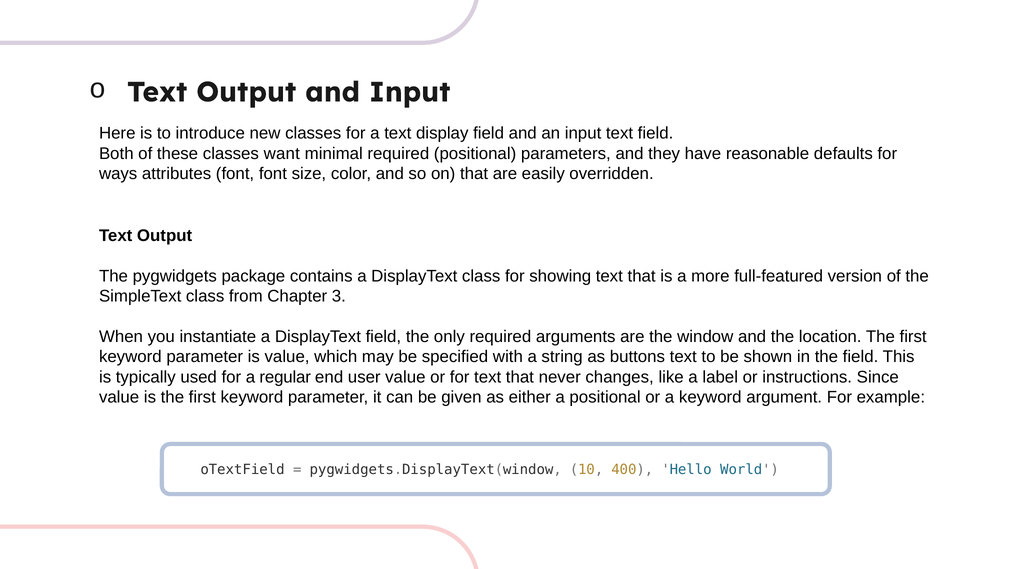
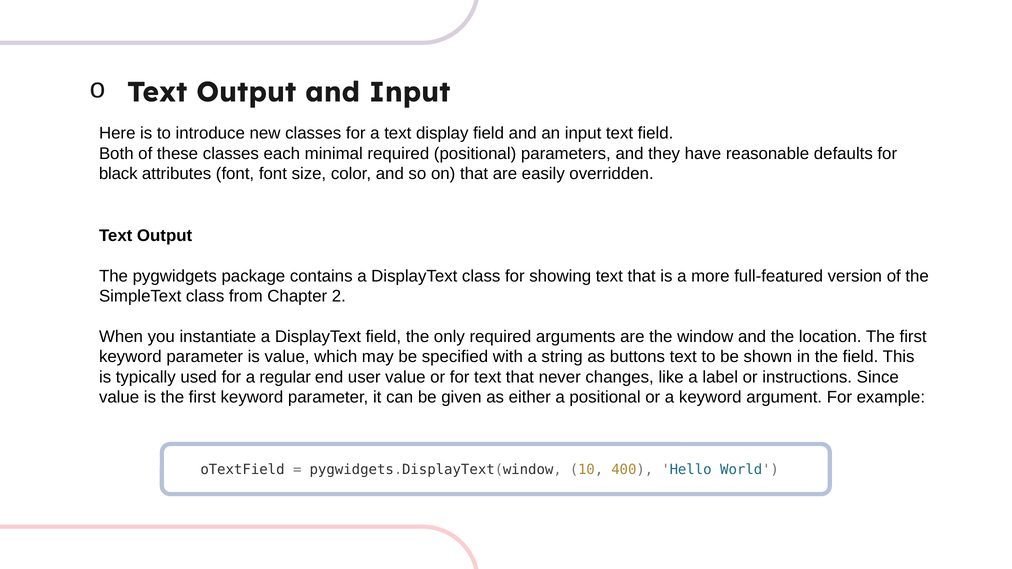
want: want -> each
ways: ways -> black
3: 3 -> 2
